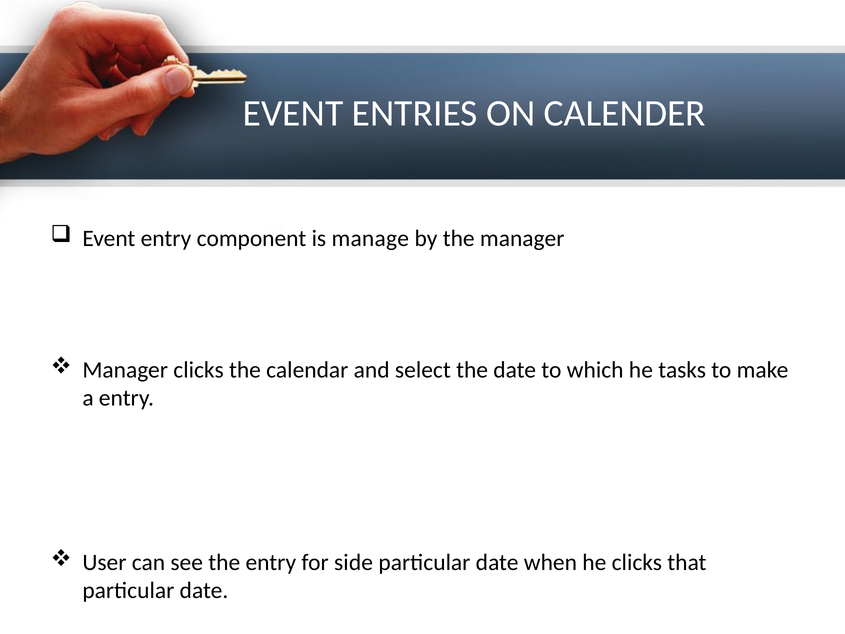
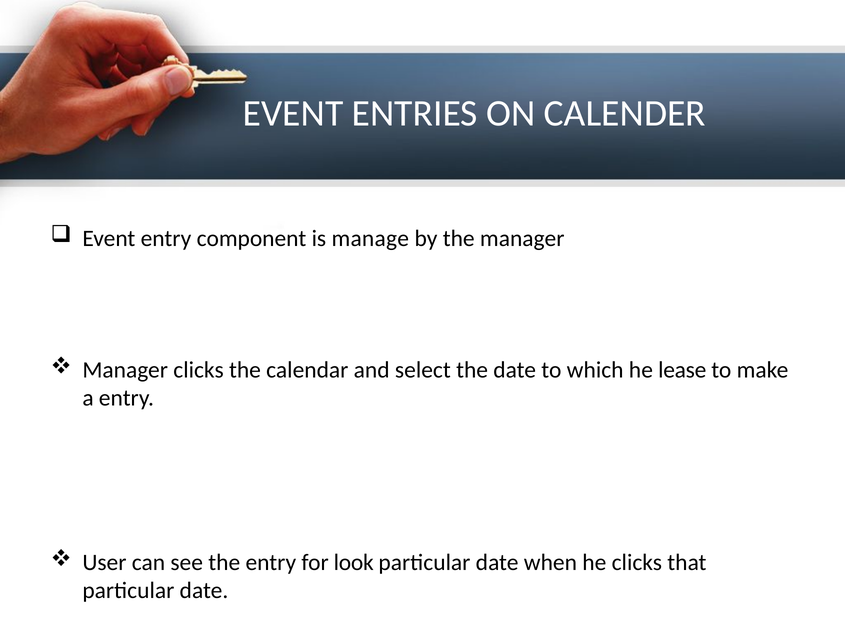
tasks: tasks -> lease
side: side -> look
